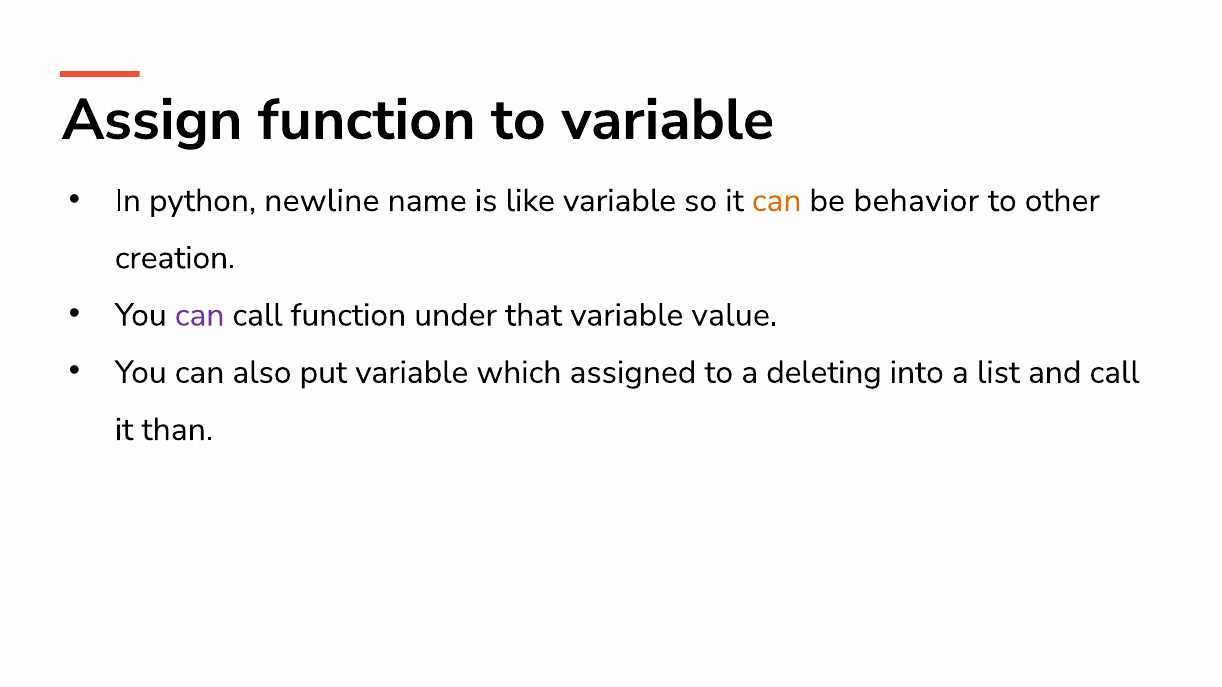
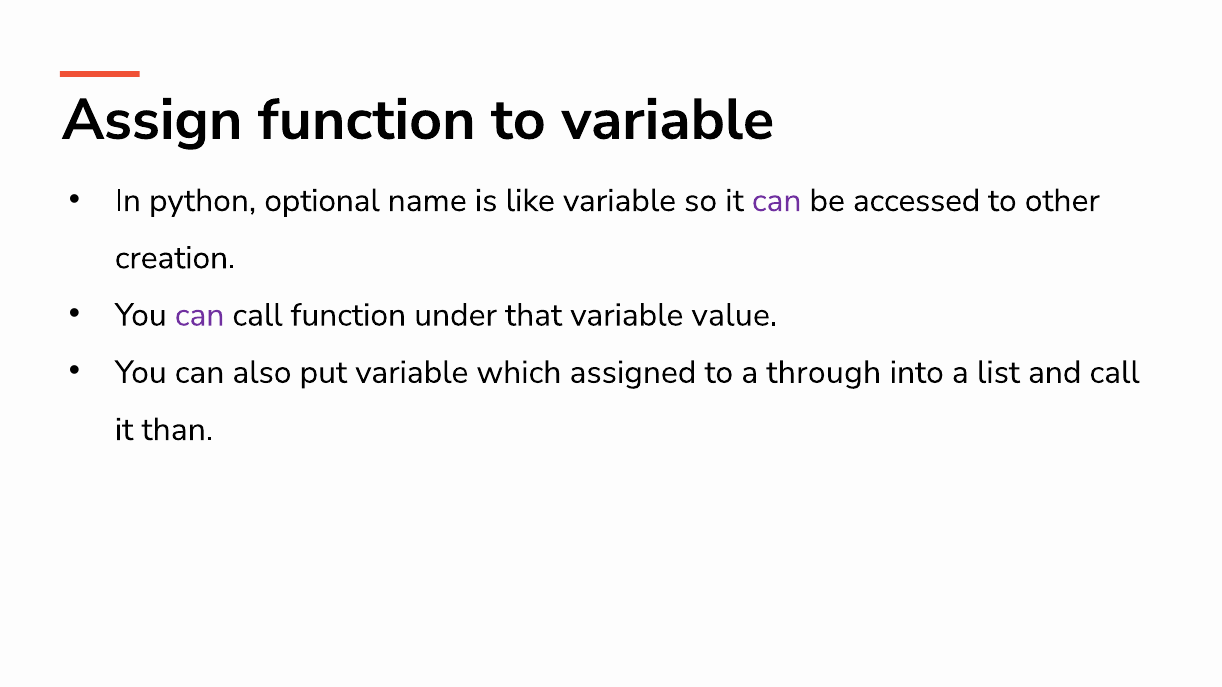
newline: newline -> optional
can at (777, 201) colour: orange -> purple
behavior: behavior -> accessed
deleting: deleting -> through
